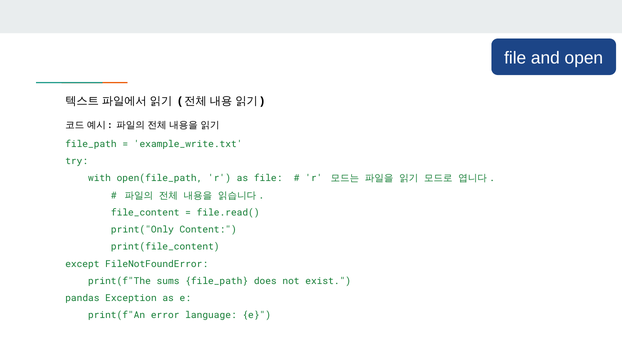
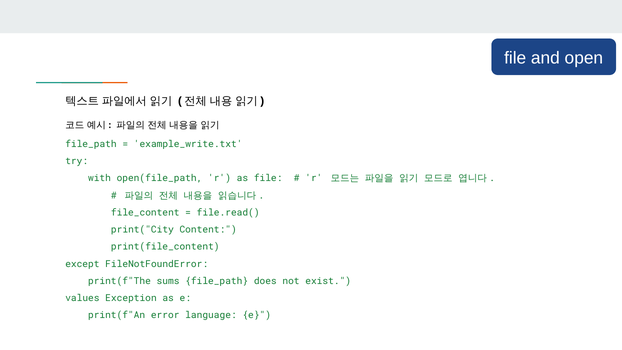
print("Only: print("Only -> print("City
pandas: pandas -> values
